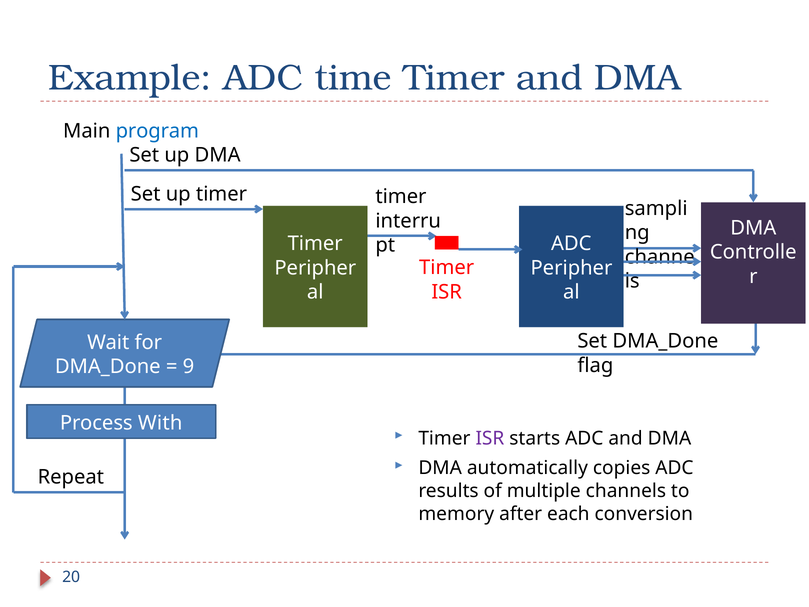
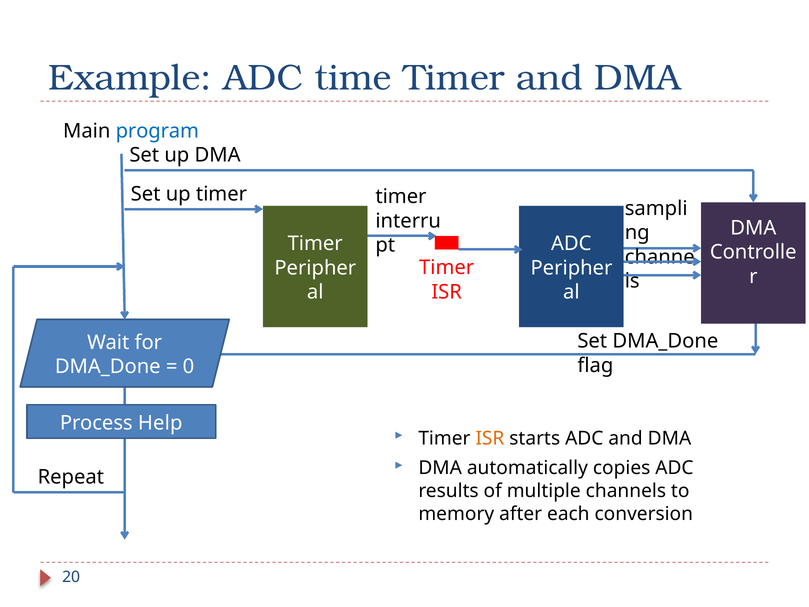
9: 9 -> 0
With: With -> Help
ISR at (490, 438) colour: purple -> orange
